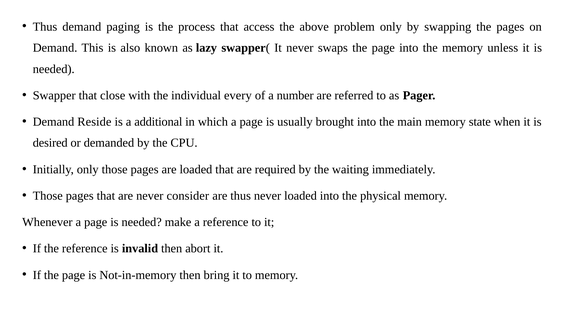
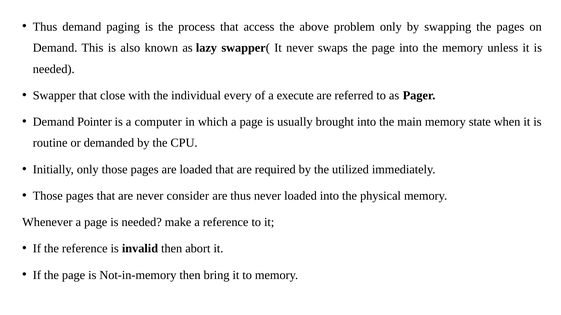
number: number -> execute
Reside: Reside -> Pointer
additional: additional -> computer
desired: desired -> routine
waiting: waiting -> utilized
